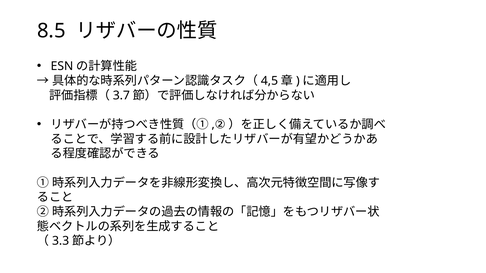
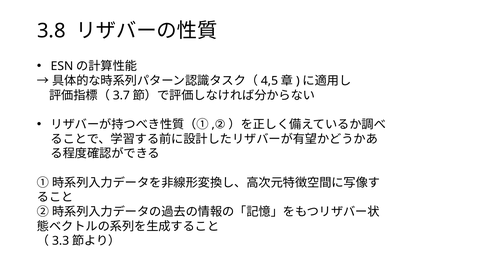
8.5: 8.5 -> 3.8
